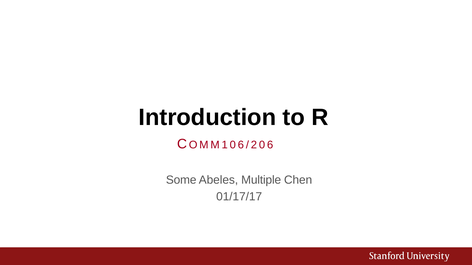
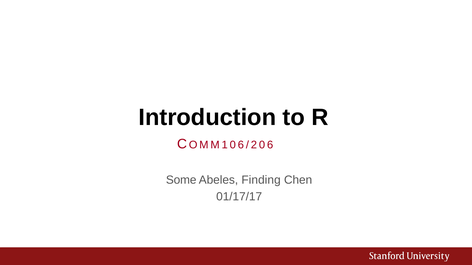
Multiple: Multiple -> Finding
